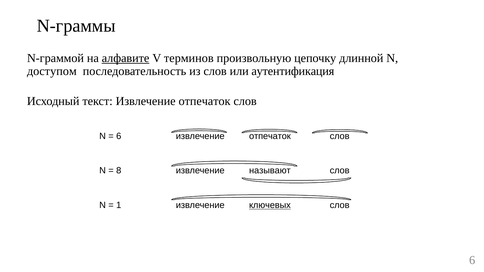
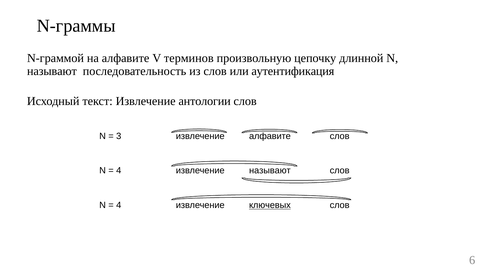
алфавите at (126, 58) underline: present -> none
доступом at (52, 71): доступом -> называют
текст Извлечение отпечаток: отпечаток -> антологии
6 at (119, 136): 6 -> 3
отпечаток at (270, 136): отпечаток -> алфавите
8 at (119, 171): 8 -> 4
1 at (119, 205): 1 -> 4
